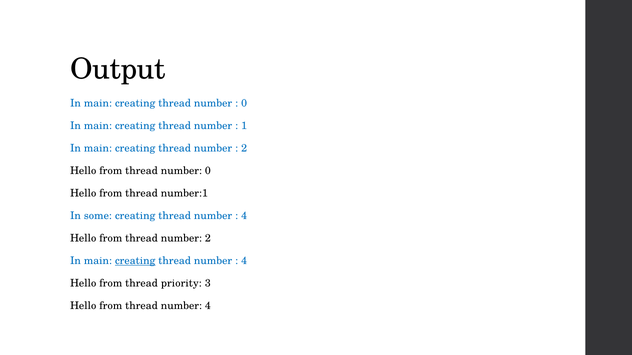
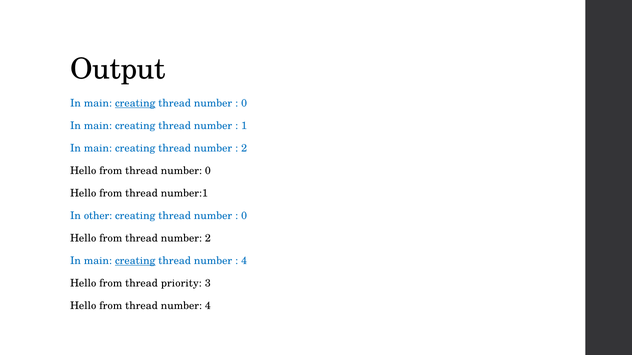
creating at (135, 103) underline: none -> present
some: some -> other
4 at (244, 216): 4 -> 0
